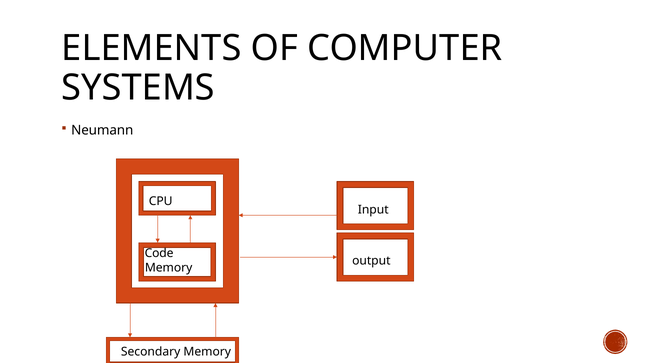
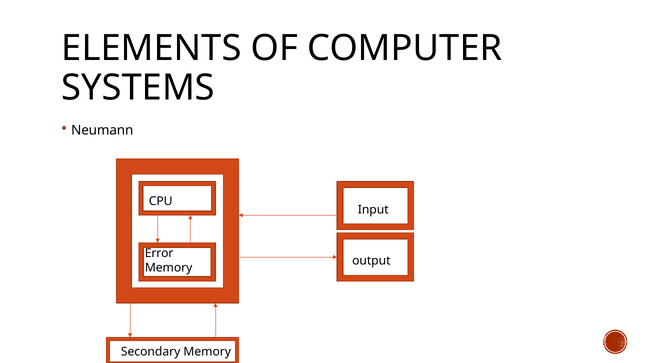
Code: Code -> Error
